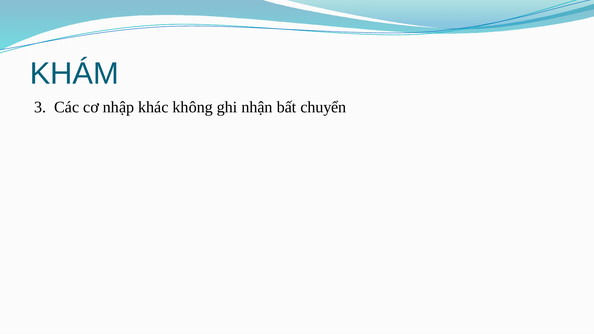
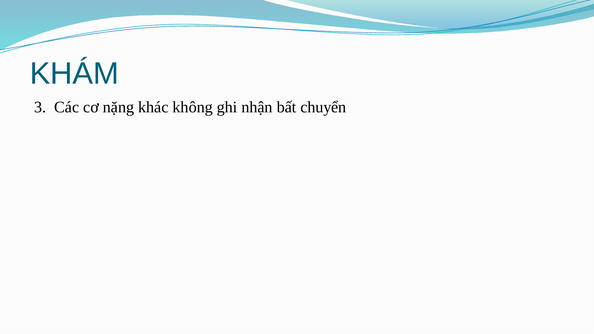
nhập: nhập -> nặng
